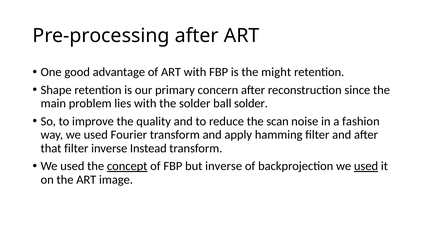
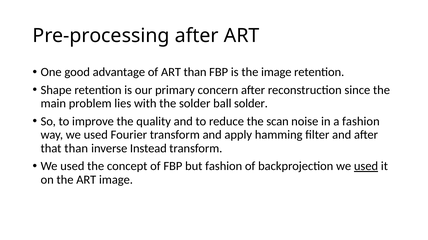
ART with: with -> than
the might: might -> image
that filter: filter -> than
concept underline: present -> none
but inverse: inverse -> fashion
